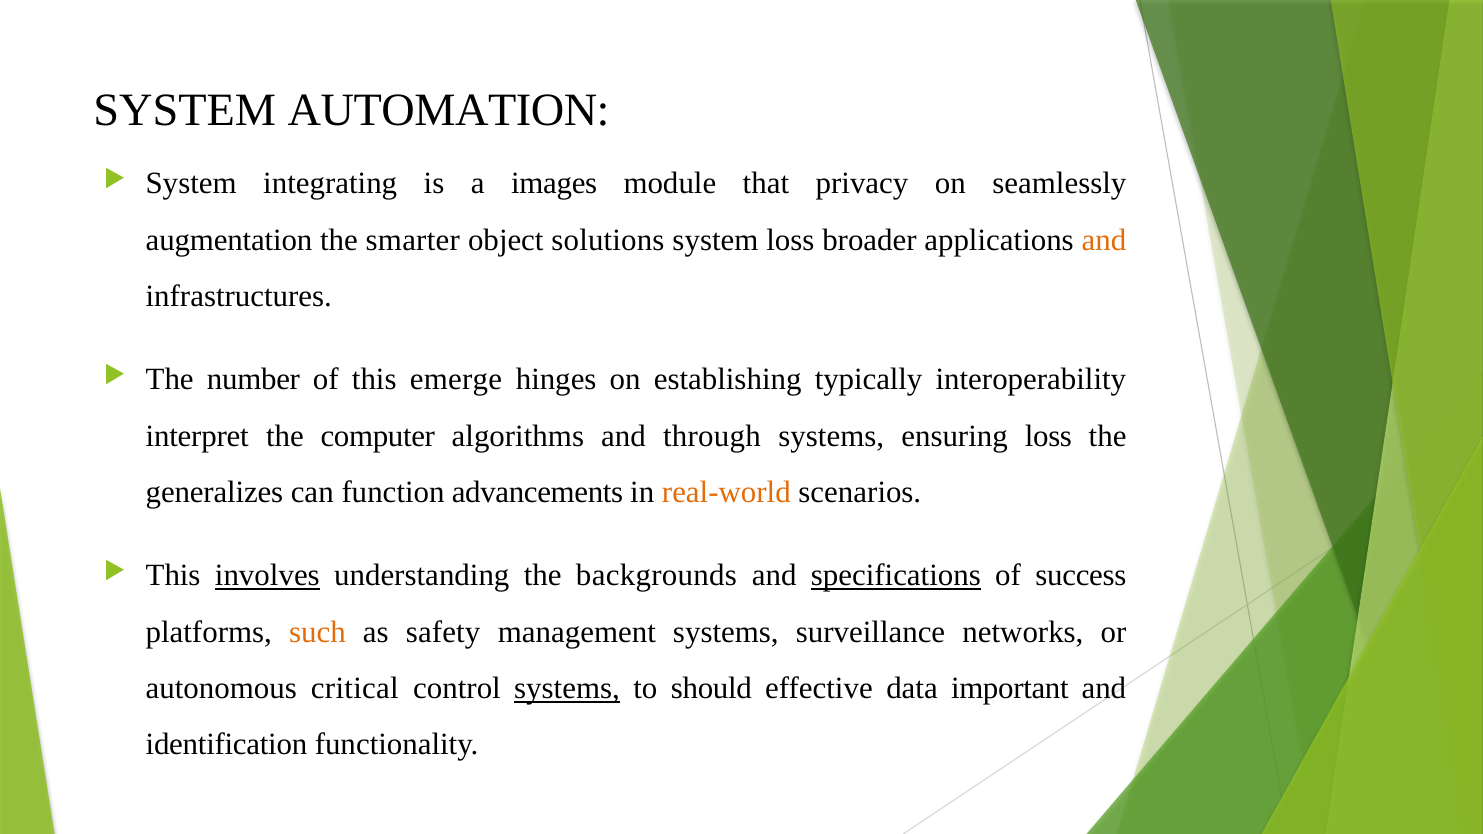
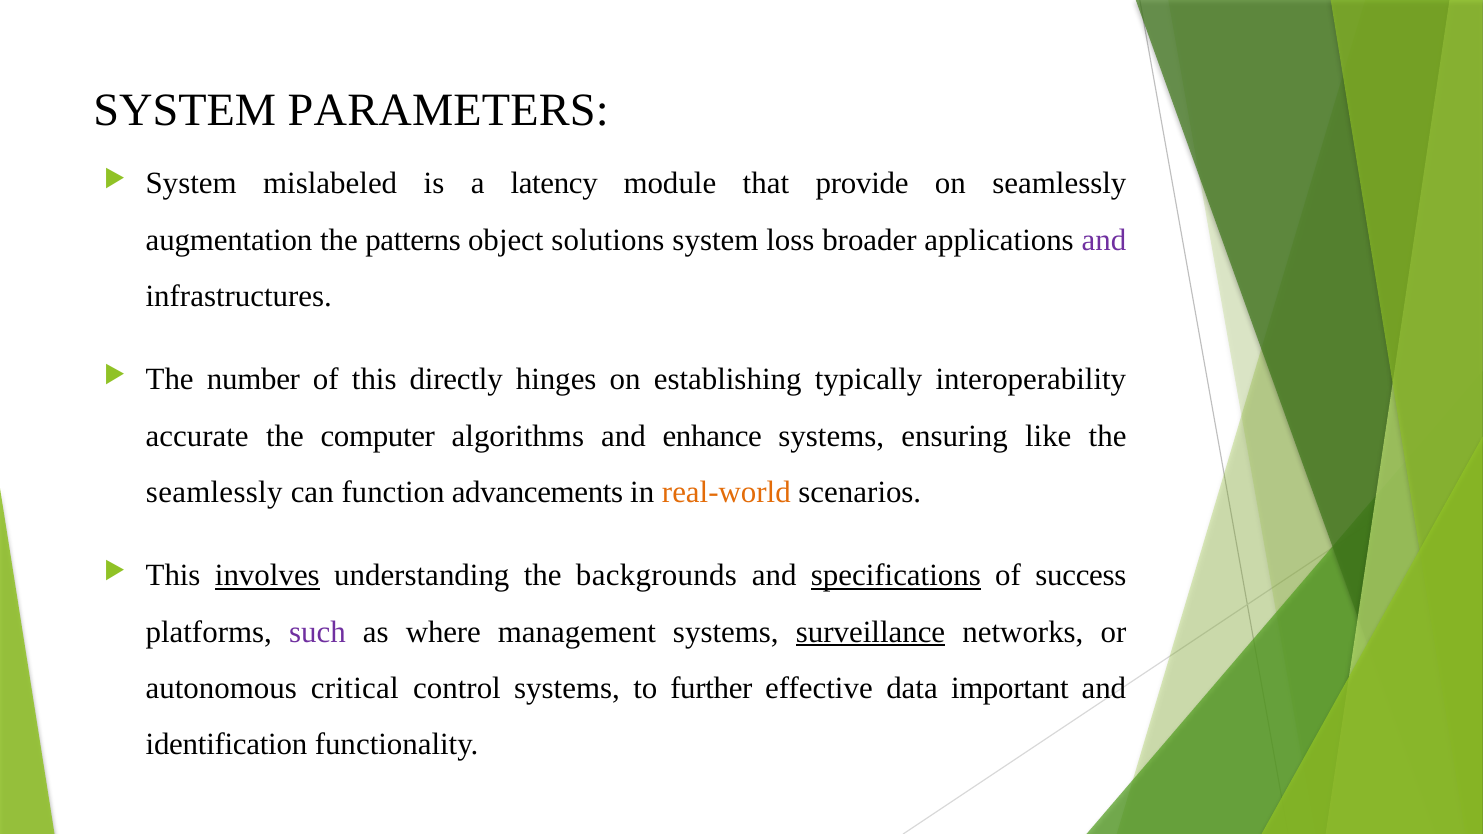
AUTOMATION: AUTOMATION -> PARAMETERS
integrating: integrating -> mislabeled
images: images -> latency
privacy: privacy -> provide
smarter: smarter -> patterns
and at (1104, 240) colour: orange -> purple
emerge: emerge -> directly
interpret: interpret -> accurate
through: through -> enhance
ensuring loss: loss -> like
generalizes at (214, 492): generalizes -> seamlessly
such colour: orange -> purple
safety: safety -> where
surveillance underline: none -> present
systems at (567, 688) underline: present -> none
should: should -> further
